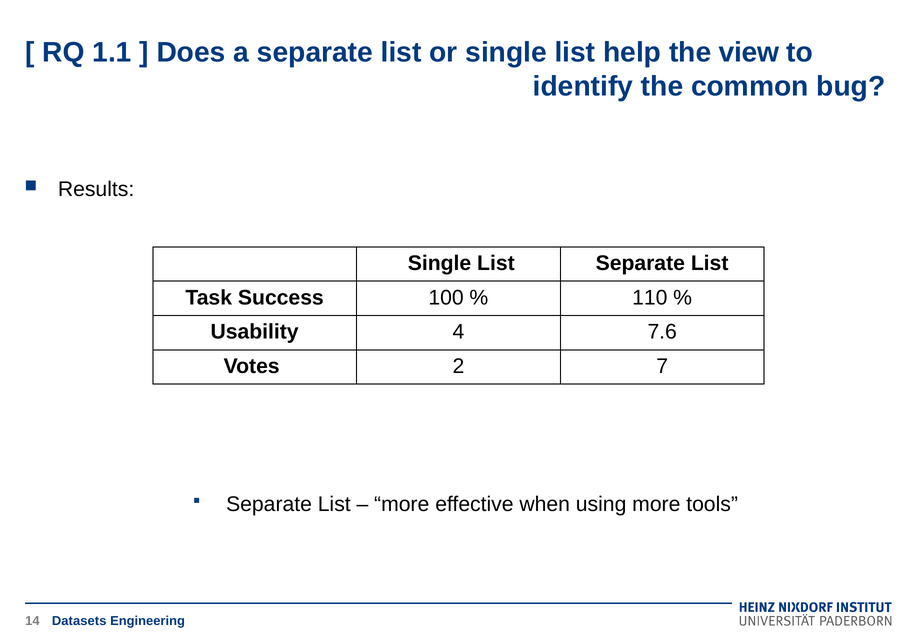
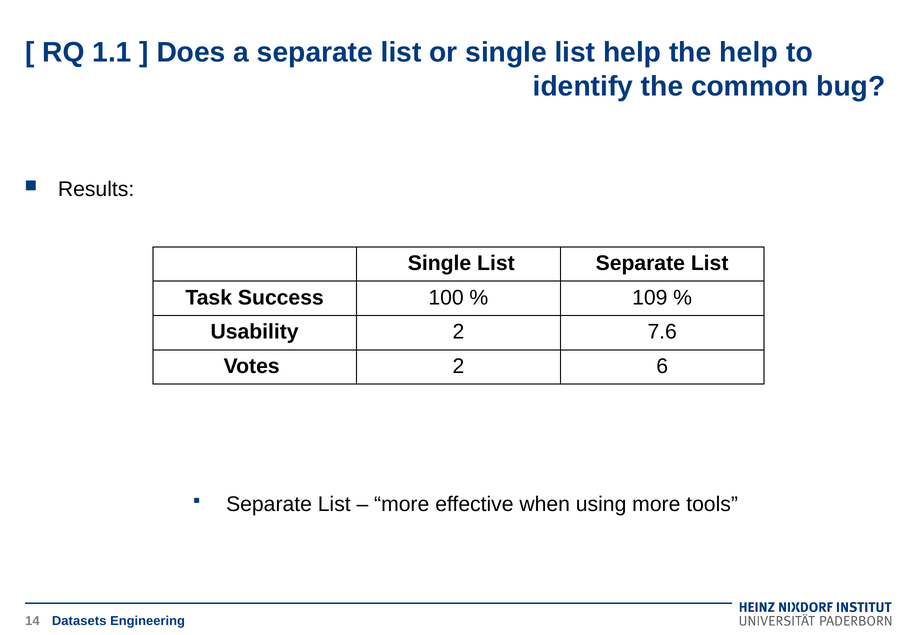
the view: view -> help
110: 110 -> 109
Usability 4: 4 -> 2
7: 7 -> 6
